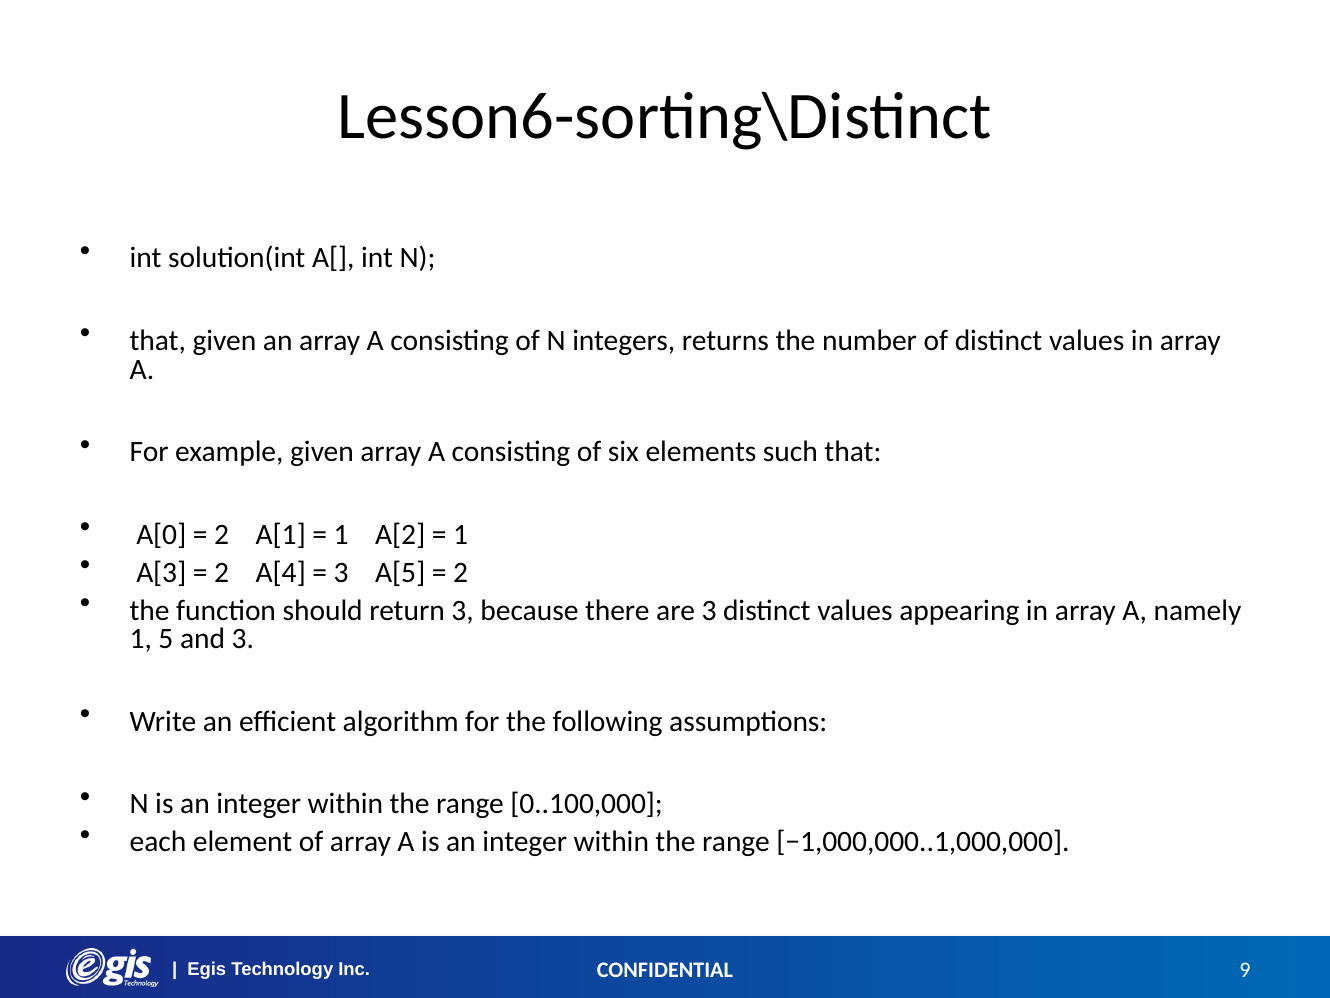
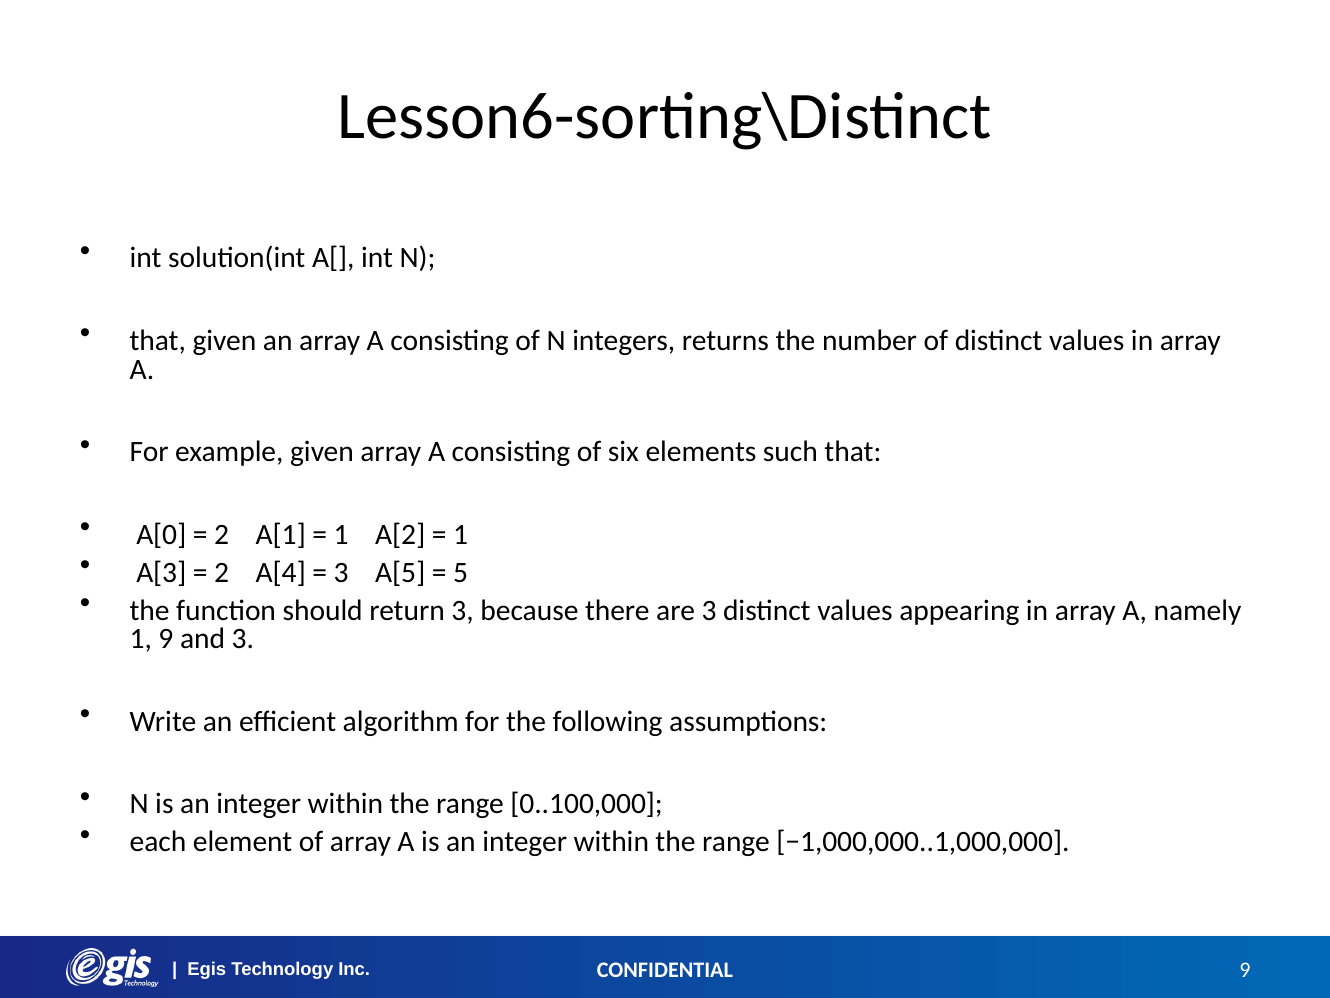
2 at (461, 572): 2 -> 5
1 5: 5 -> 9
